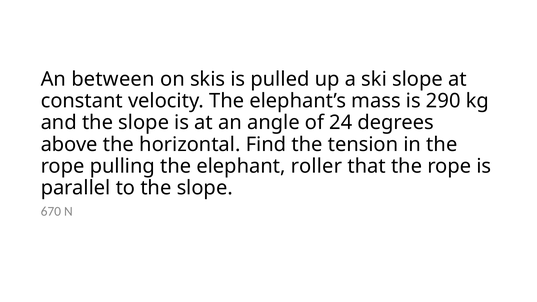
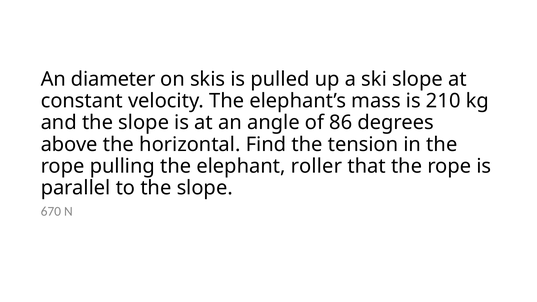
between: between -> diameter
290: 290 -> 210
24: 24 -> 86
